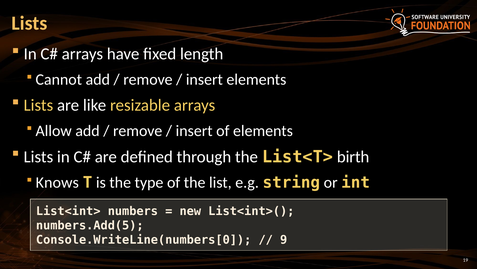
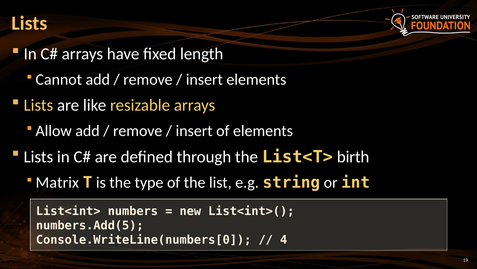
Knows: Knows -> Matrix
9: 9 -> 4
